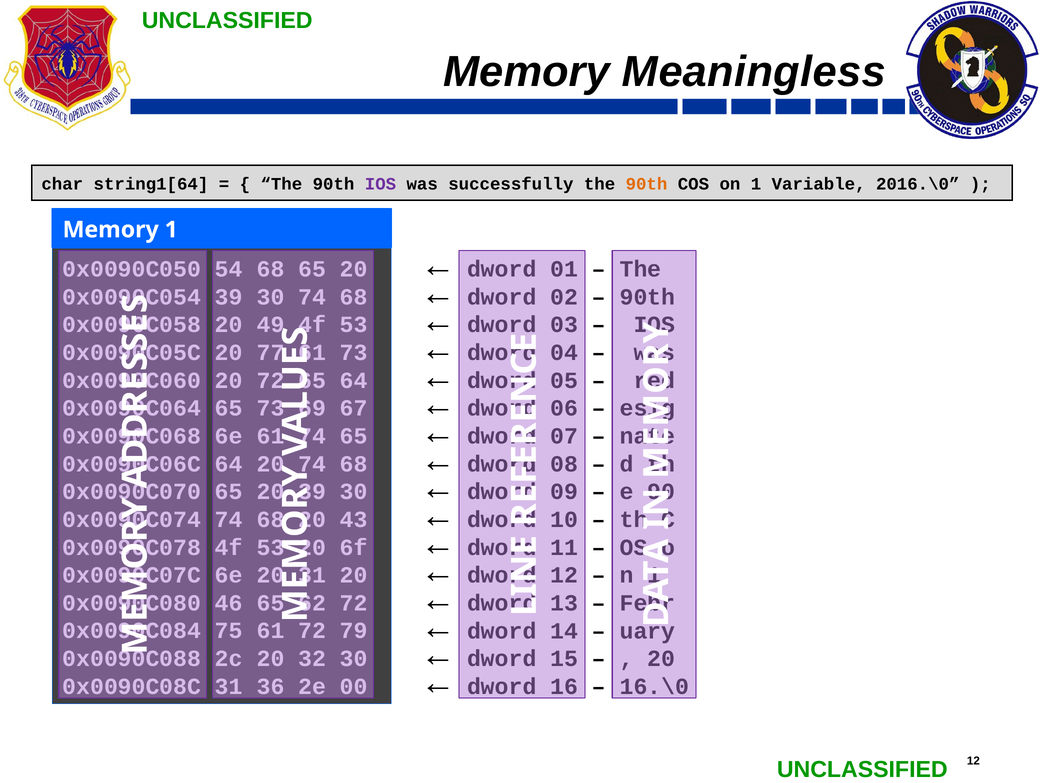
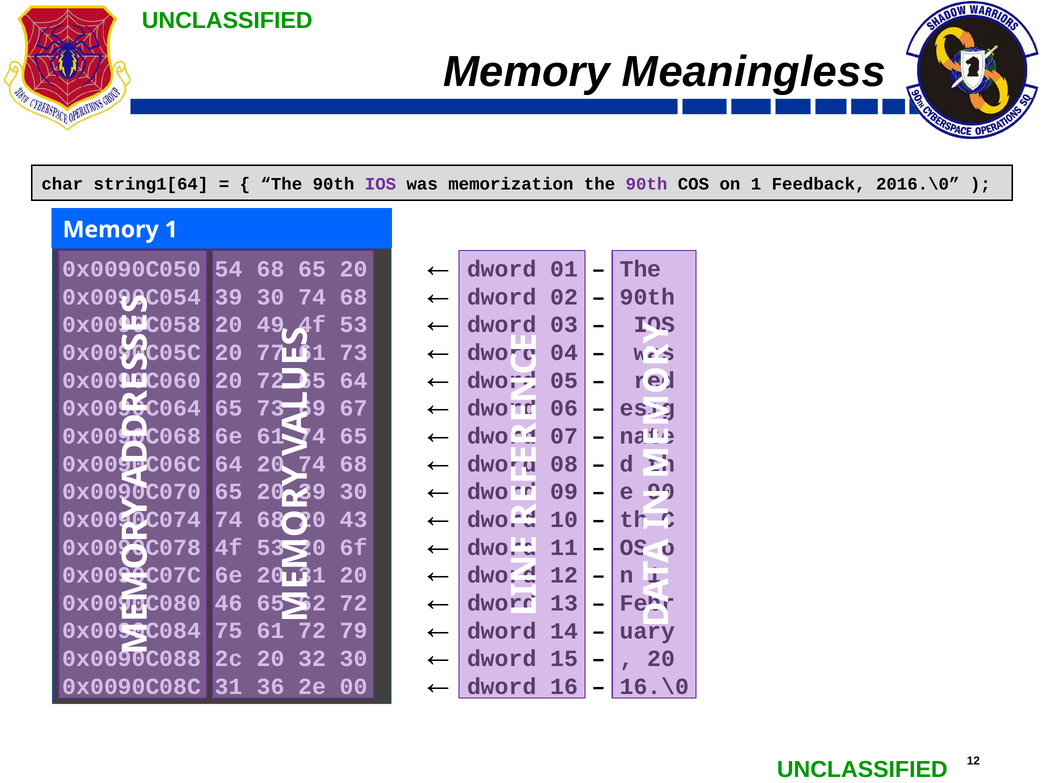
successfully: successfully -> memorization
90th at (646, 184) colour: orange -> purple
Variable: Variable -> Feedback
